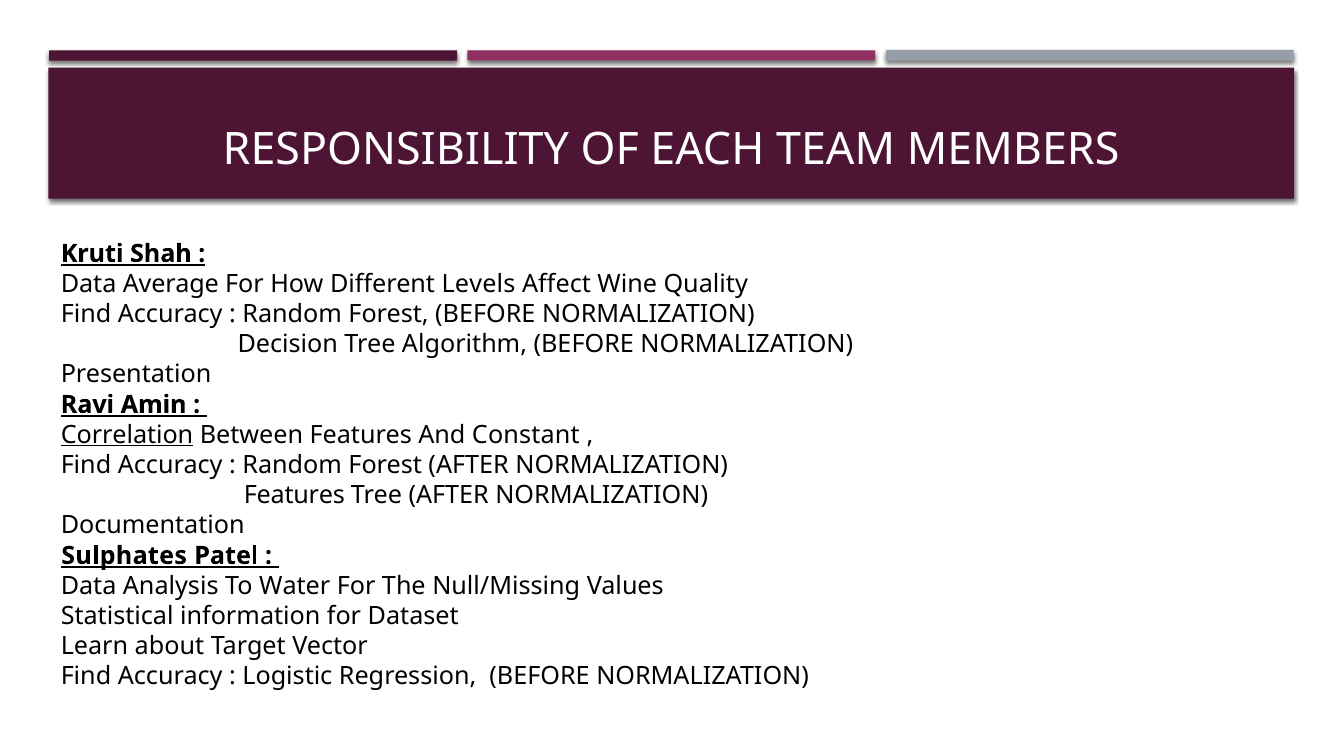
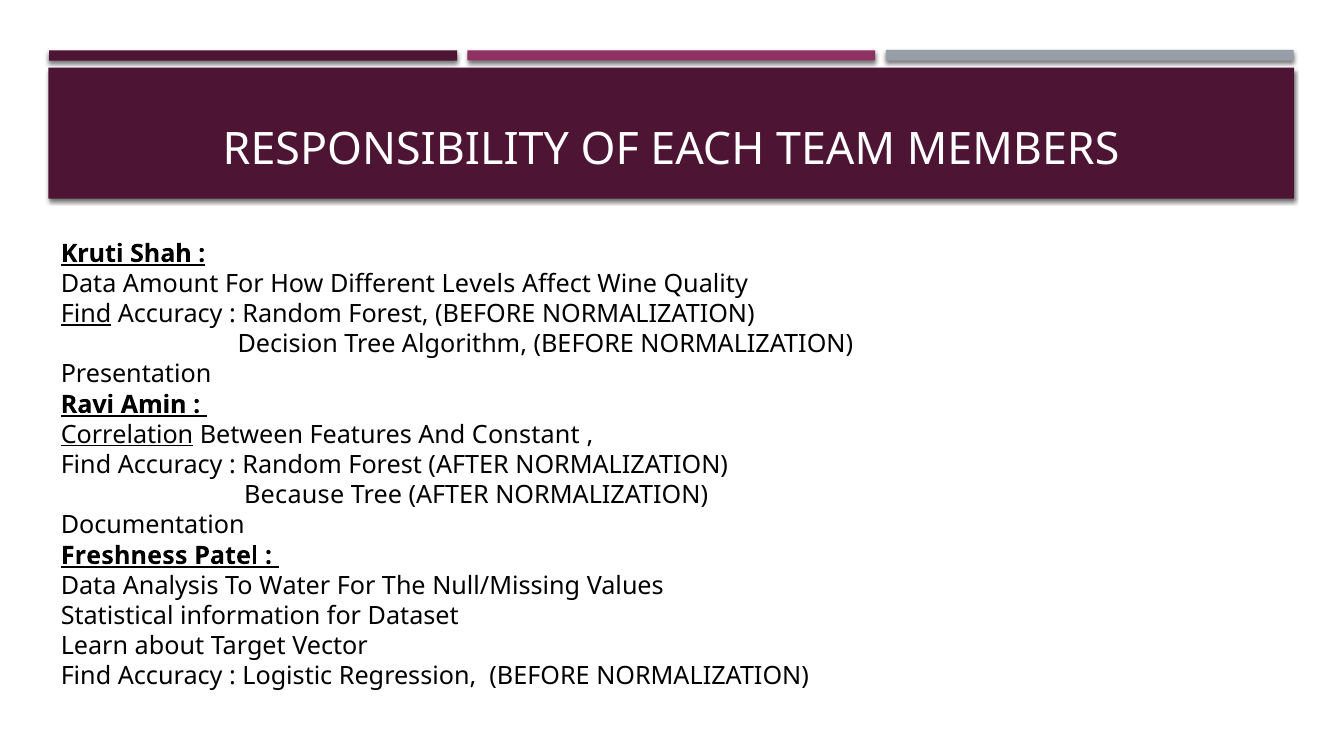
Average: Average -> Amount
Find at (86, 314) underline: none -> present
Features at (294, 496): Features -> Because
Sulphates: Sulphates -> Freshness
